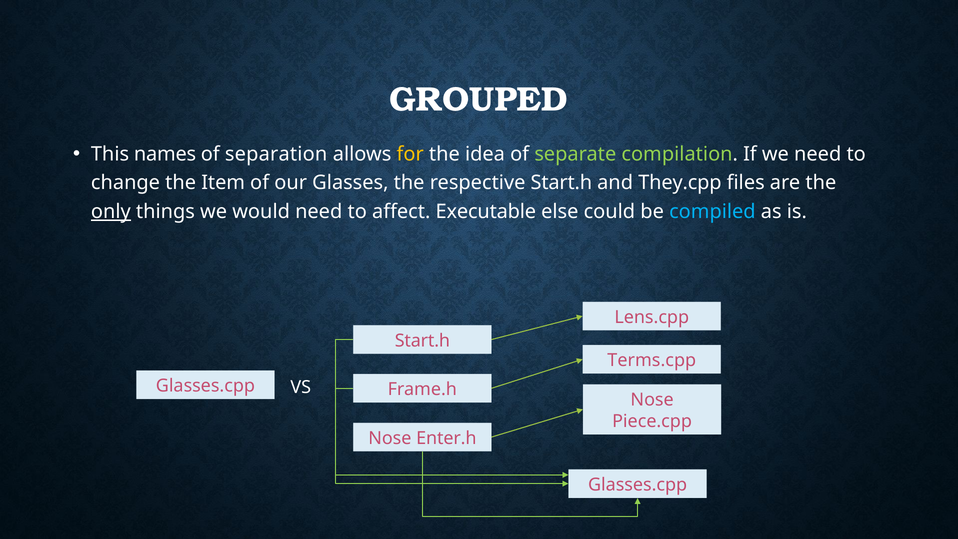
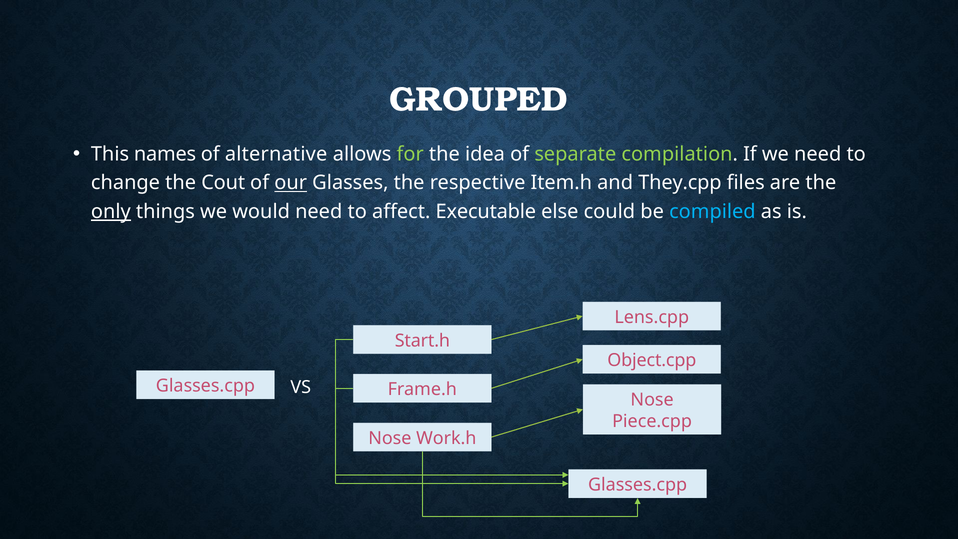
separation: separation -> alternative
for colour: yellow -> light green
Item: Item -> Cout
our underline: none -> present
respective Start.h: Start.h -> Item.h
Terms.cpp: Terms.cpp -> Object.cpp
Enter.h: Enter.h -> Work.h
